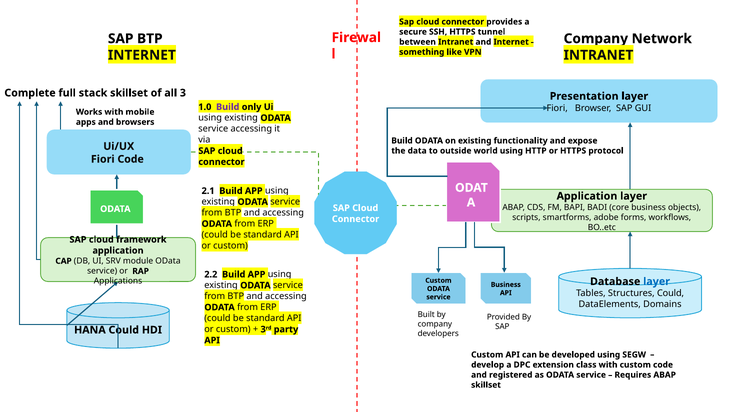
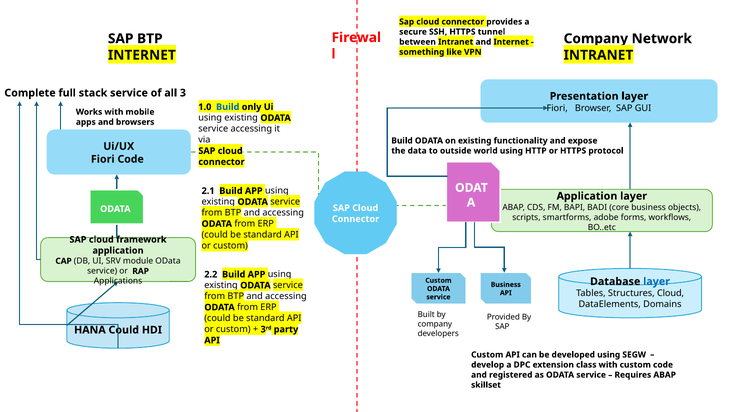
stack skillset: skillset -> service
Build at (228, 107) colour: purple -> blue
Structures Could: Could -> Cloud
